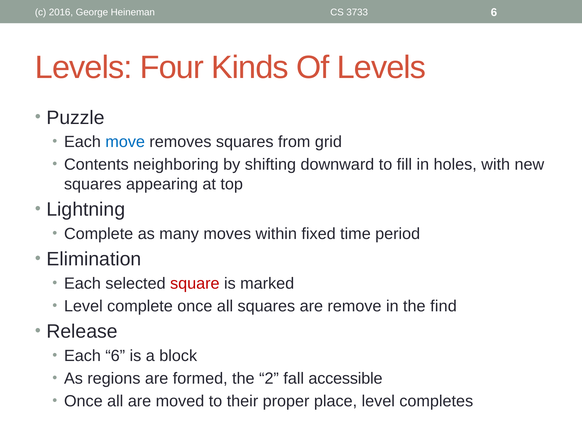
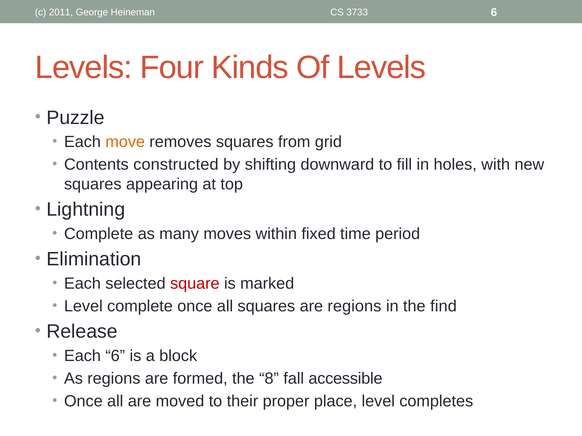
2016: 2016 -> 2011
move colour: blue -> orange
neighboring: neighboring -> constructed
are remove: remove -> regions
2: 2 -> 8
